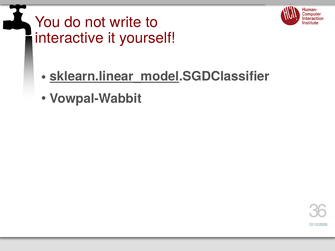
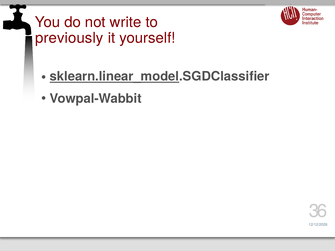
interactive: interactive -> previously
